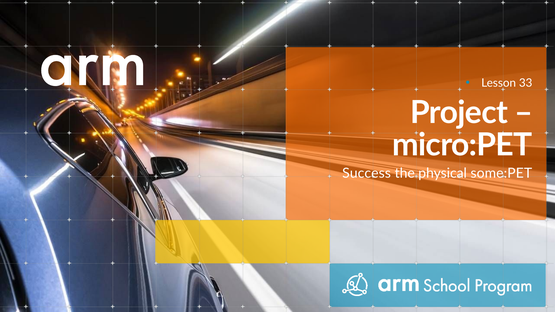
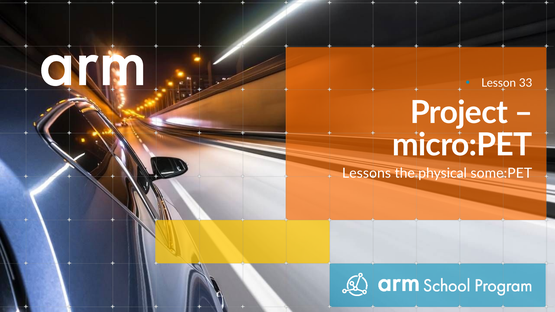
Success: Success -> Lessons
